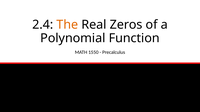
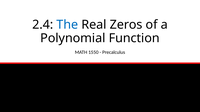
The colour: orange -> blue
